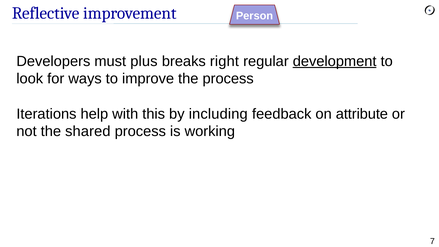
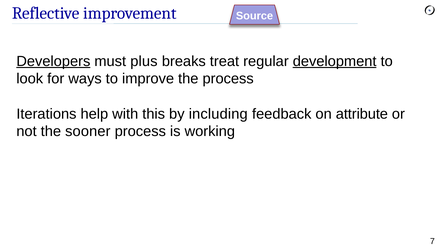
Person: Person -> Source
Developers underline: none -> present
right: right -> treat
shared: shared -> sooner
